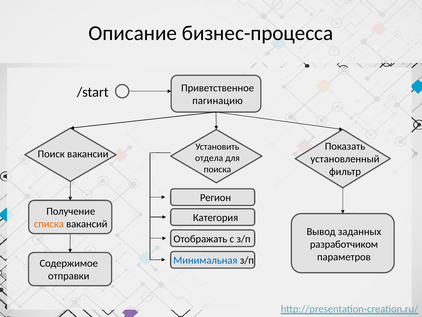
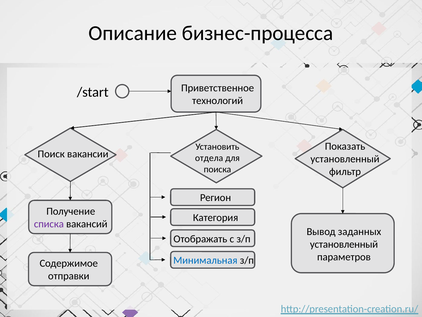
пагинацию: пагинацию -> технологий
списка colour: orange -> purple
разработчиком at (344, 244): разработчиком -> установленный
